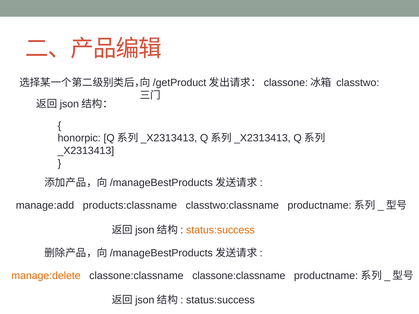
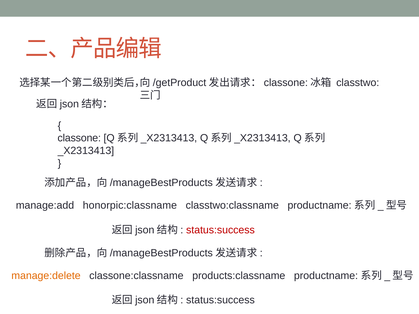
honorpic: honorpic -> classone
products:classname: products:classname -> honorpic:classname
status:success at (220, 230) colour: orange -> red
classone:classname classone:classname: classone:classname -> products:classname
